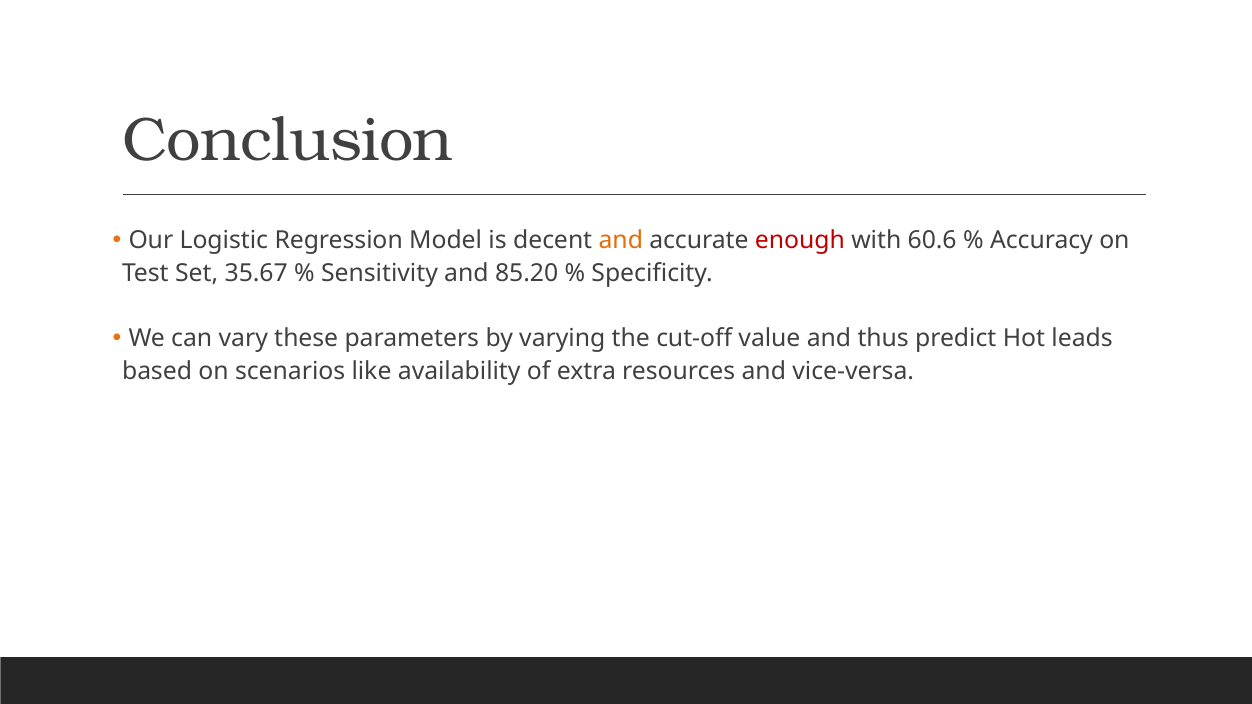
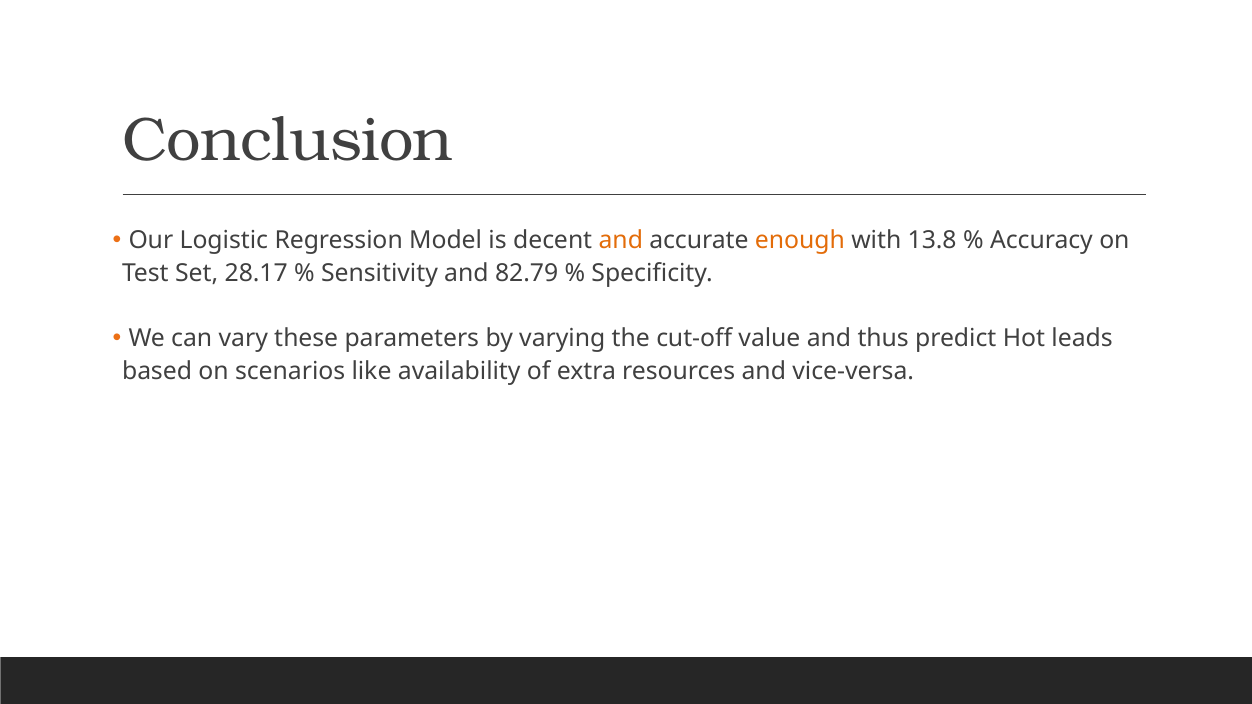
enough colour: red -> orange
60.6: 60.6 -> 13.8
35.67: 35.67 -> 28.17
85.20: 85.20 -> 82.79
